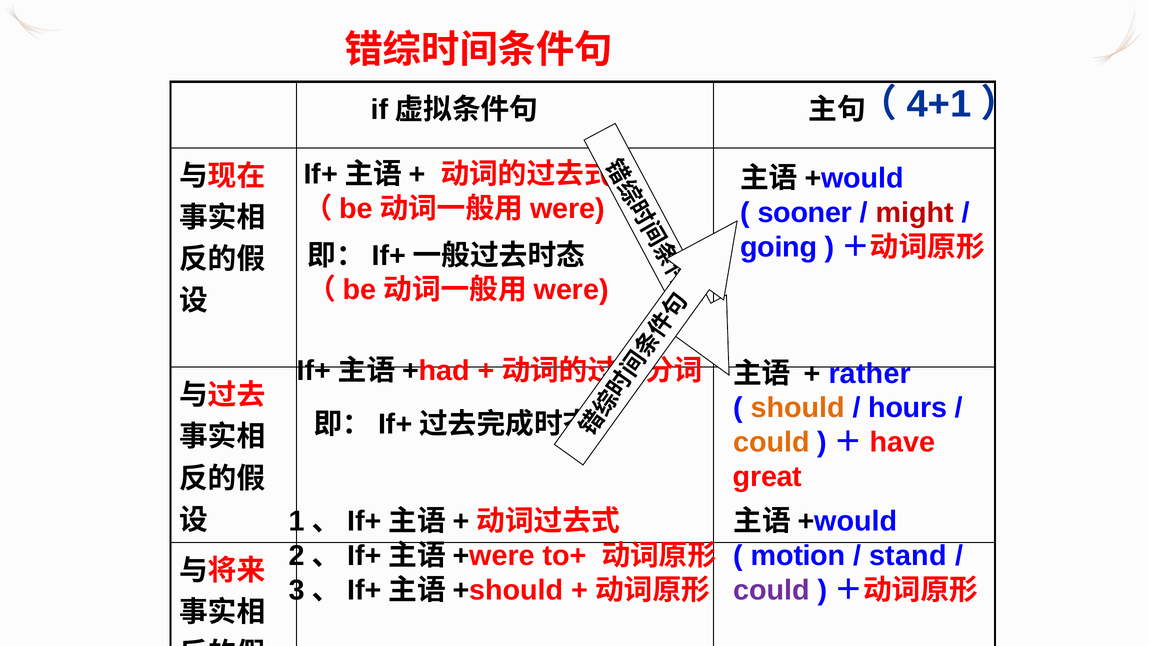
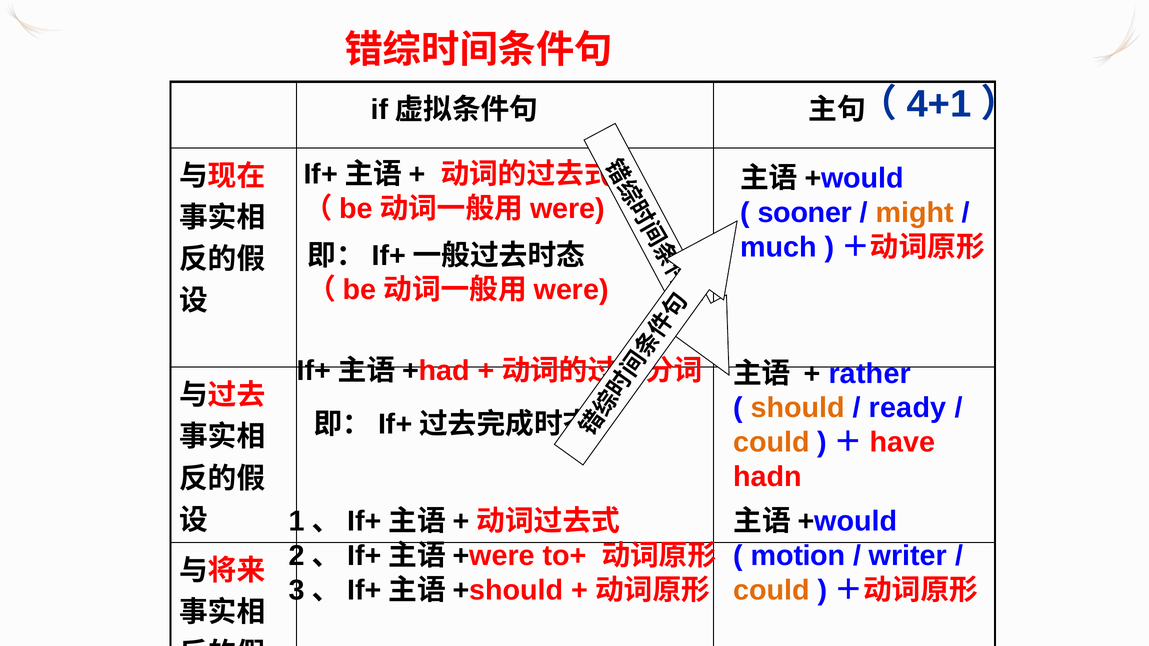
might colour: red -> orange
going: going -> much
hours: hours -> ready
great: great -> hadn
stand: stand -> writer
could at (772, 591) colour: purple -> orange
